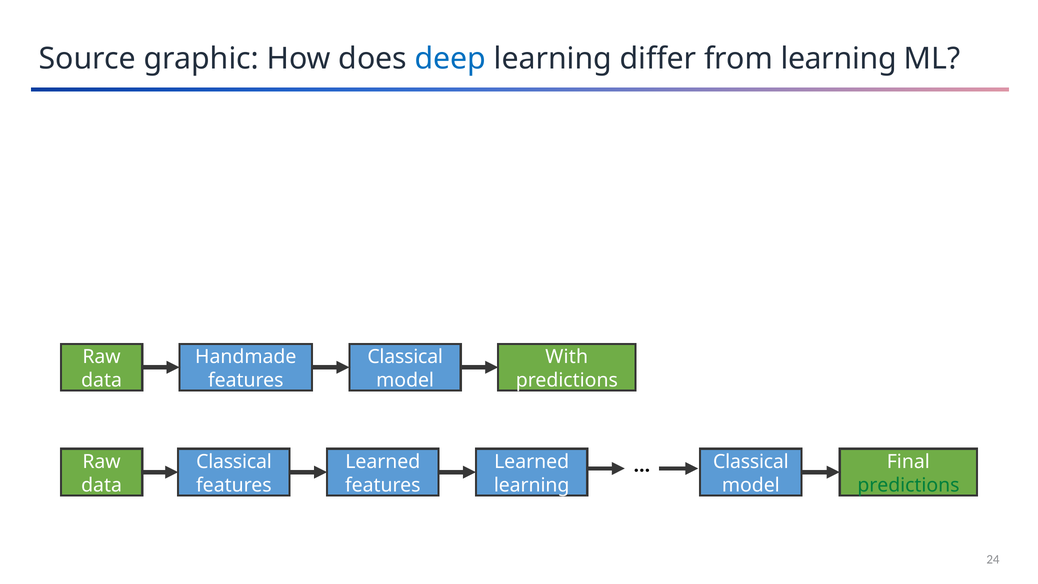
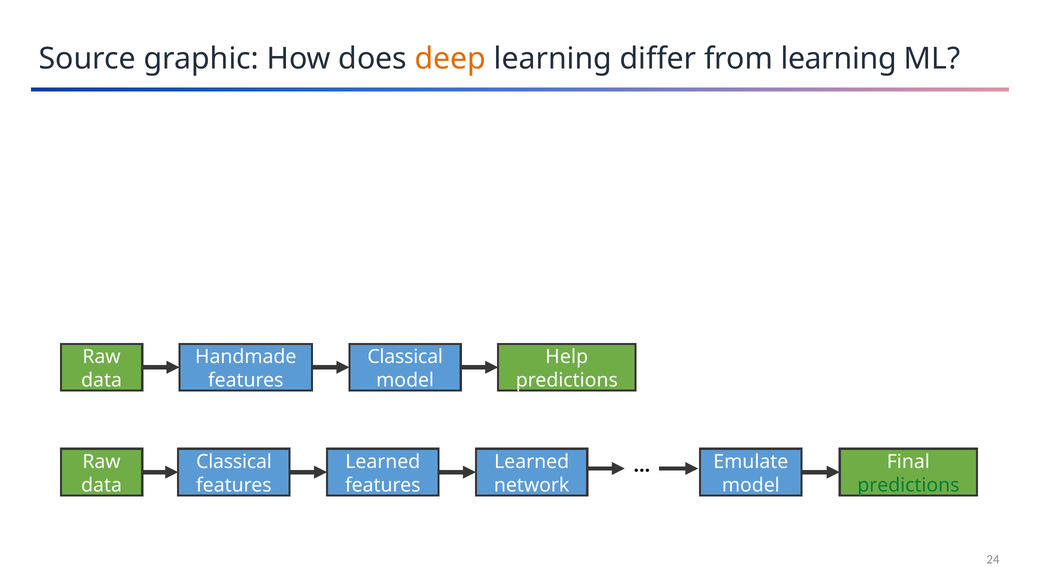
deep colour: blue -> orange
With: With -> Help
Classical at (751, 462): Classical -> Emulate
learning at (532, 485): learning -> network
